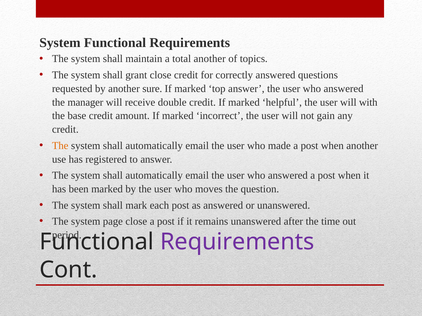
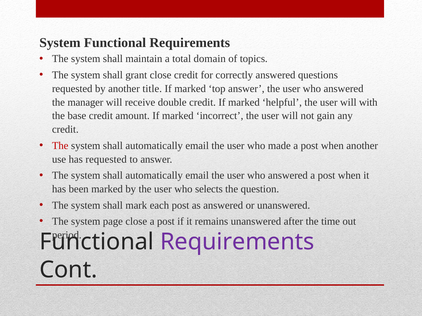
total another: another -> domain
sure: sure -> title
The at (60, 146) colour: orange -> red
has registered: registered -> requested
moves: moves -> selects
